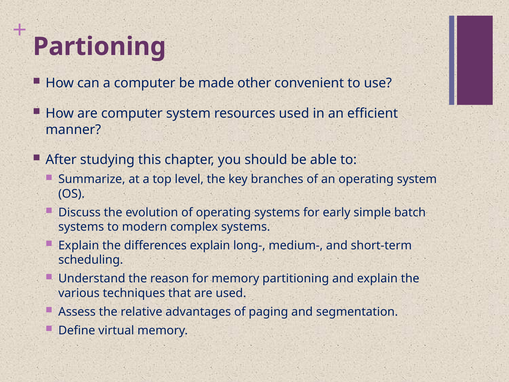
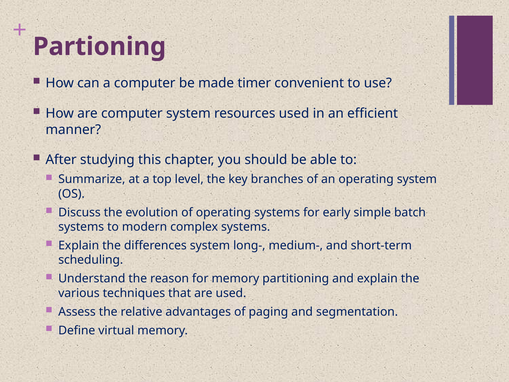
other: other -> timer
differences explain: explain -> system
